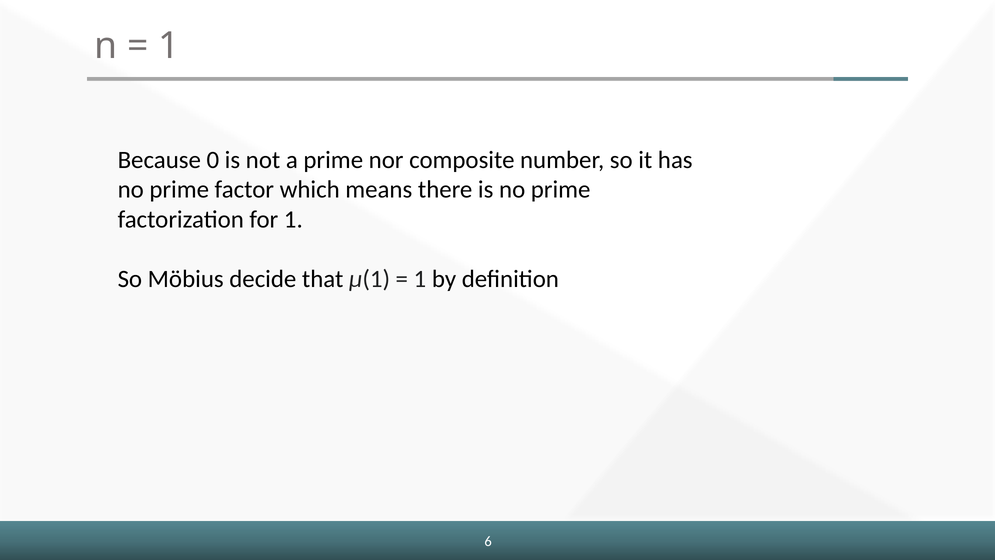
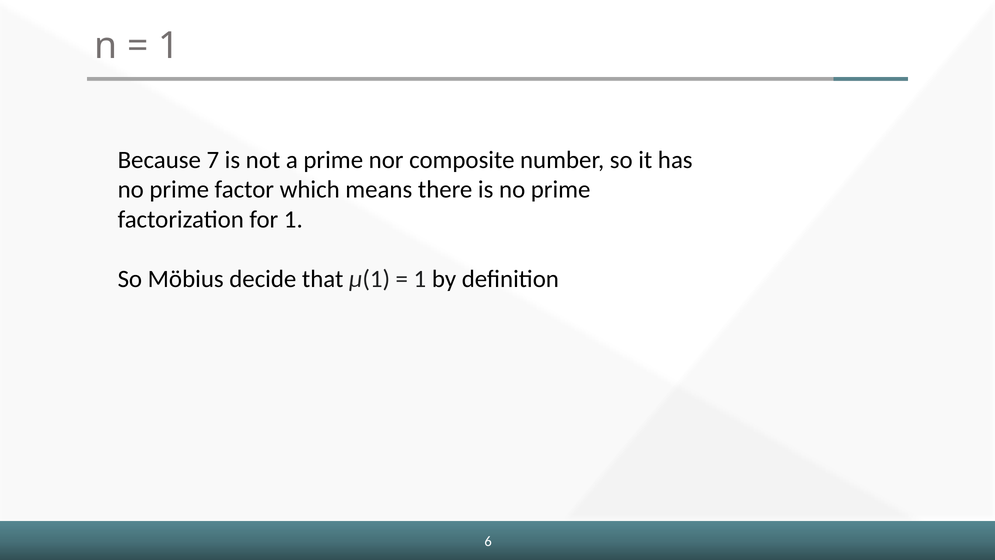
Because 0: 0 -> 7
